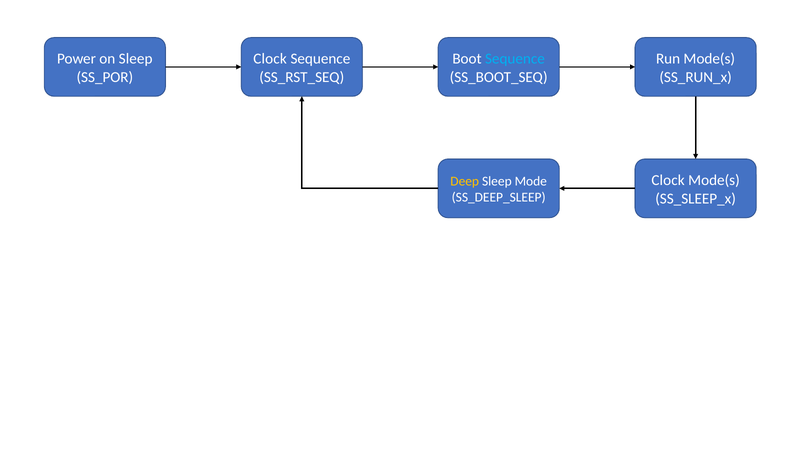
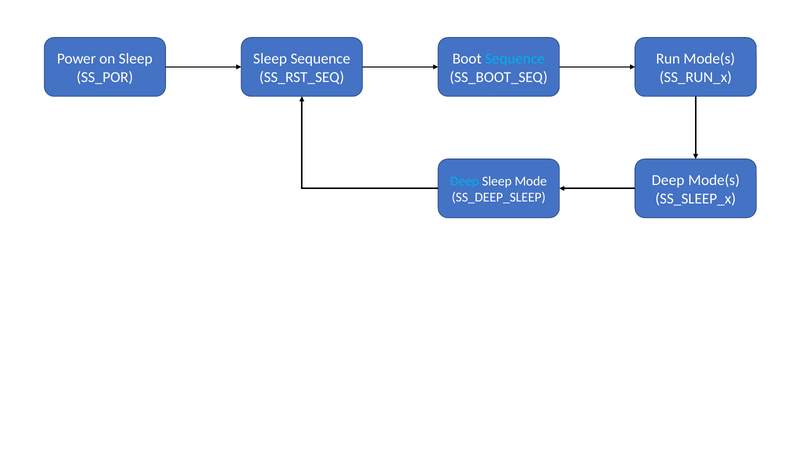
Clock at (270, 59): Clock -> Sleep
Clock at (668, 180): Clock -> Deep
Deep at (465, 181) colour: yellow -> light blue
